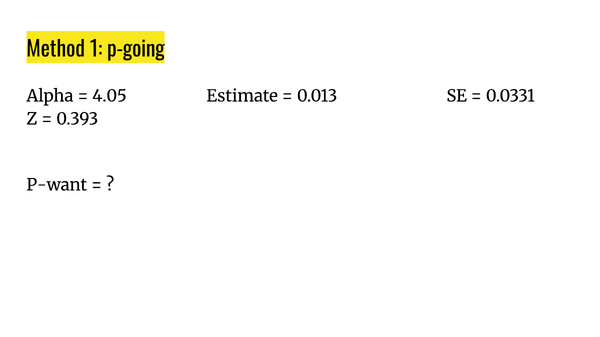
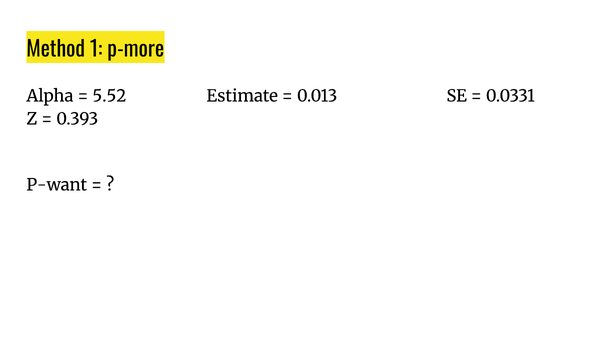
p-going: p-going -> p-more
4.05: 4.05 -> 5.52
